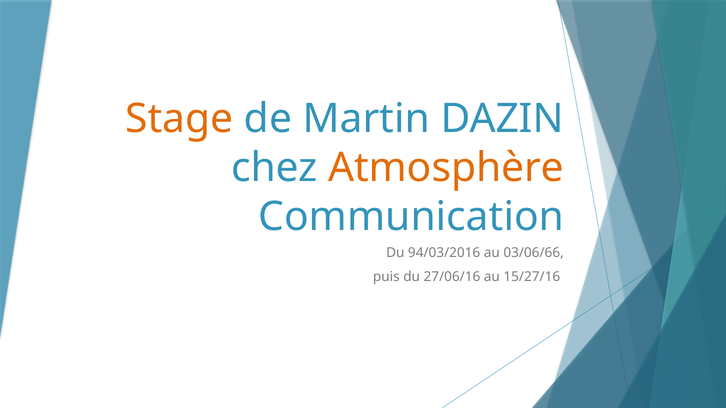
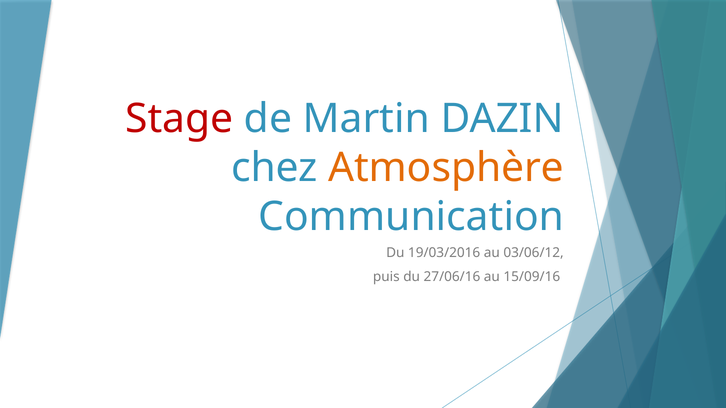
Stage colour: orange -> red
94/03/2016: 94/03/2016 -> 19/03/2016
03/06/66: 03/06/66 -> 03/06/12
15/27/16: 15/27/16 -> 15/09/16
